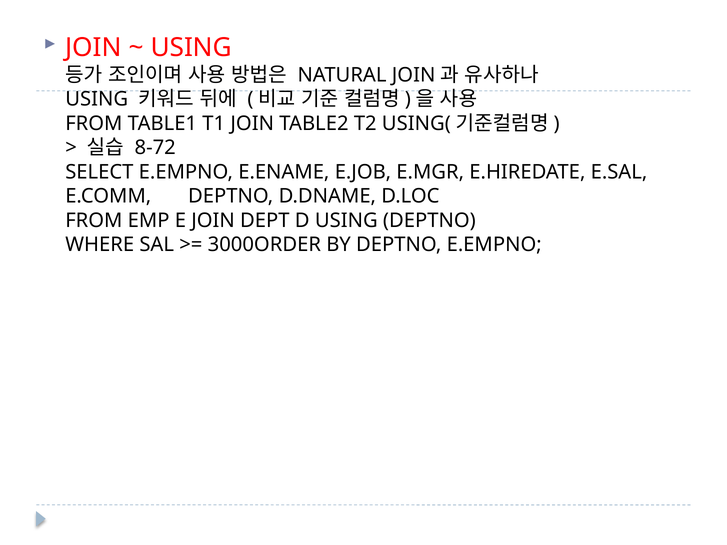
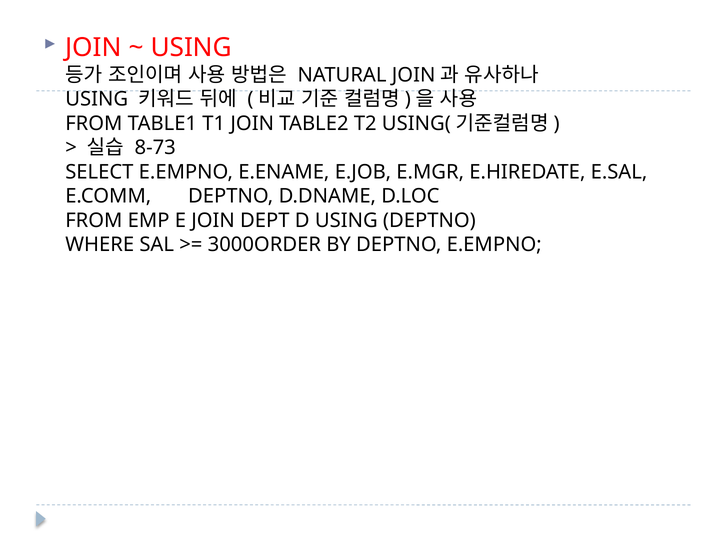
8-72: 8-72 -> 8-73
